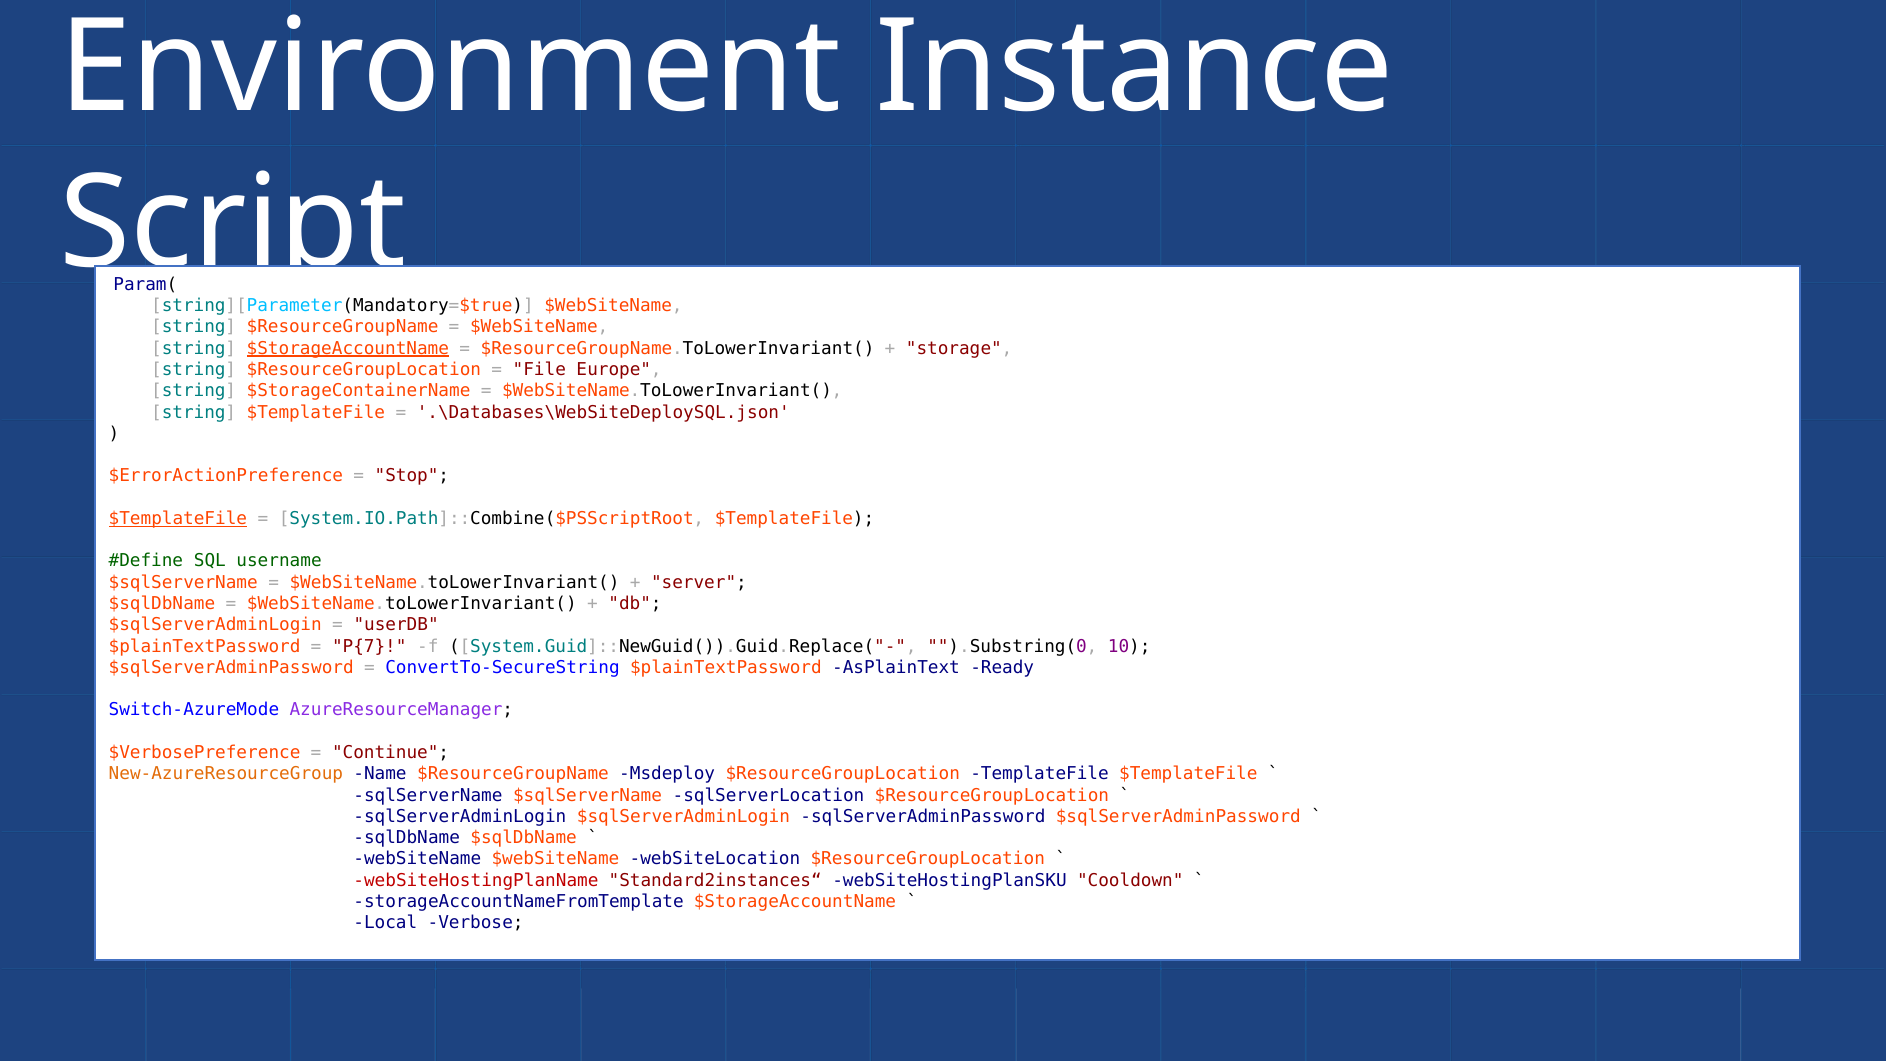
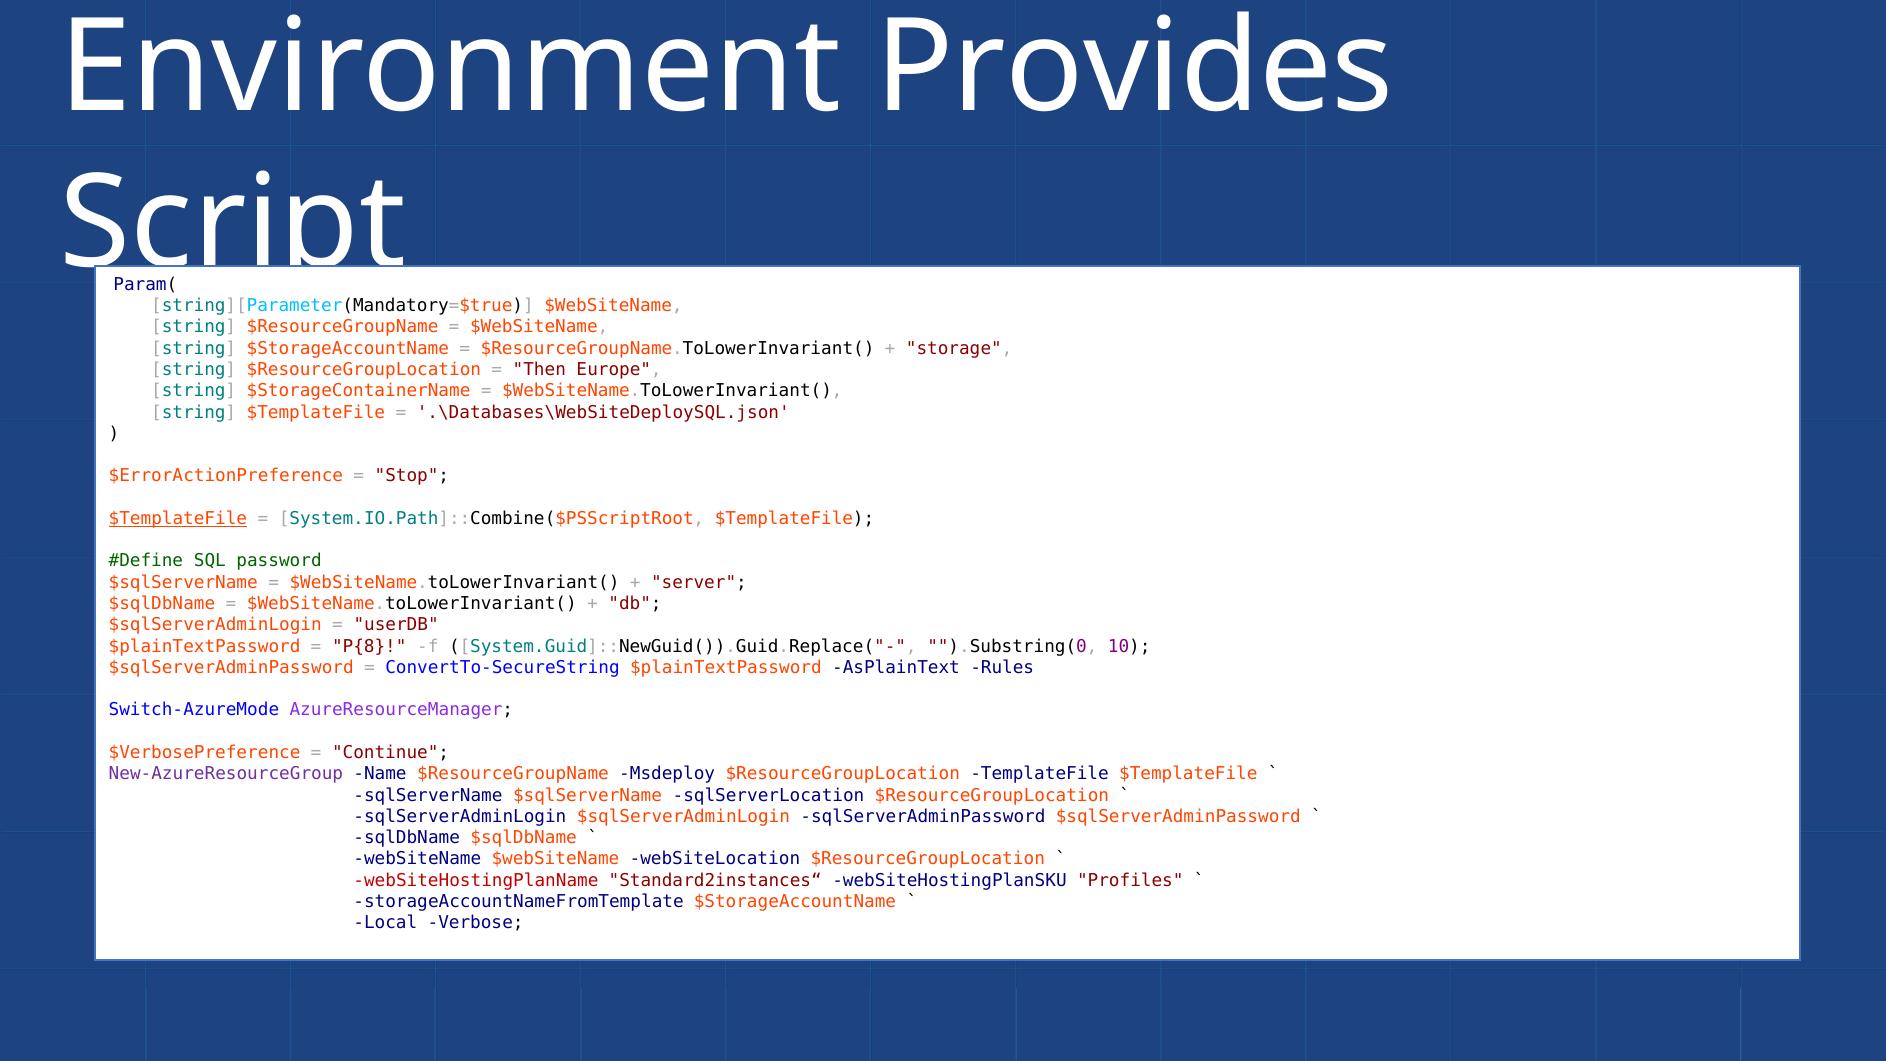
Instance: Instance -> Provides
$StorageAccountName at (348, 348) underline: present -> none
File: File -> Then
username: username -> password
P{7: P{7 -> P{8
Ready: Ready -> Rules
New-AzureResourceGroup colour: orange -> purple
Cooldown: Cooldown -> Profiles
